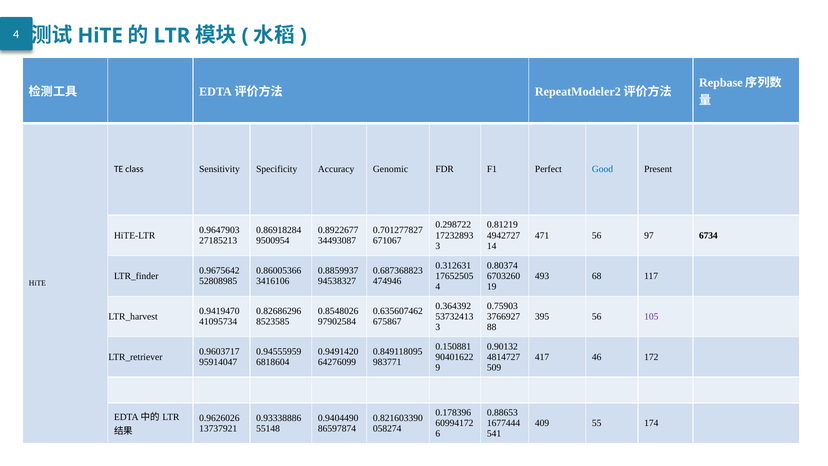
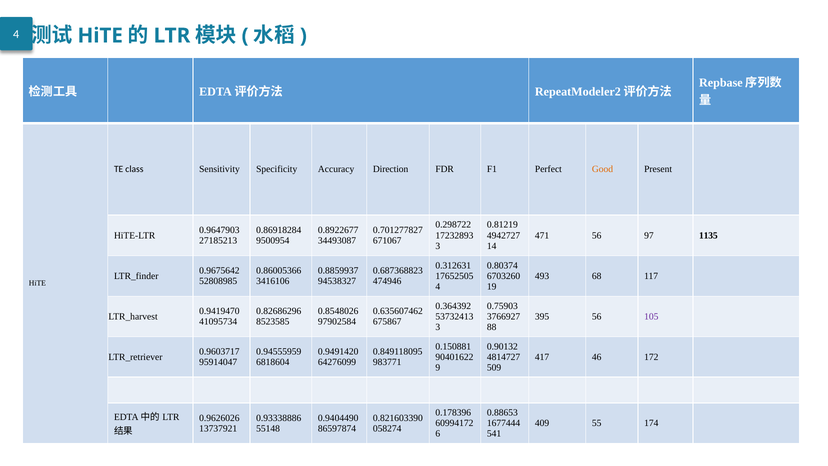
Genomic: Genomic -> Direction
Good colour: blue -> orange
6734: 6734 -> 1135
